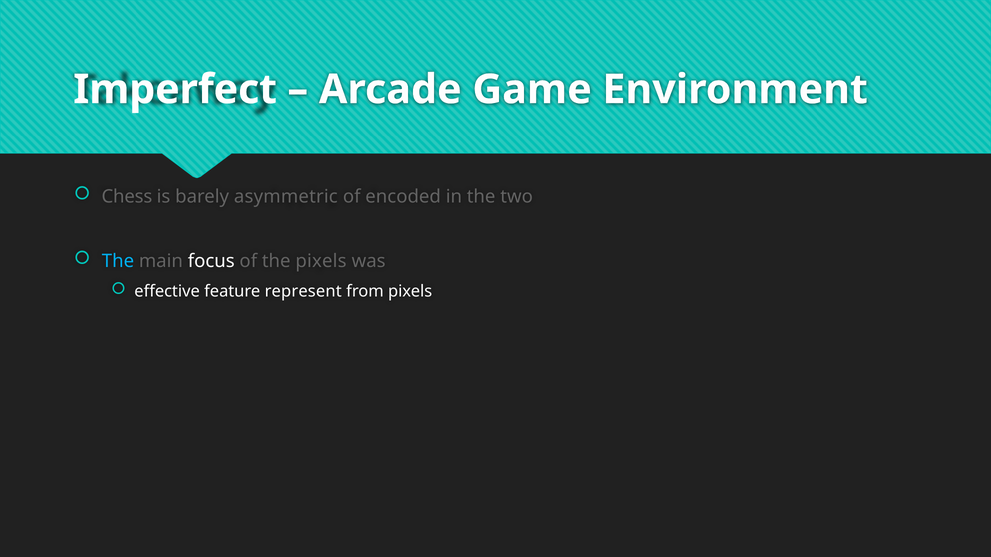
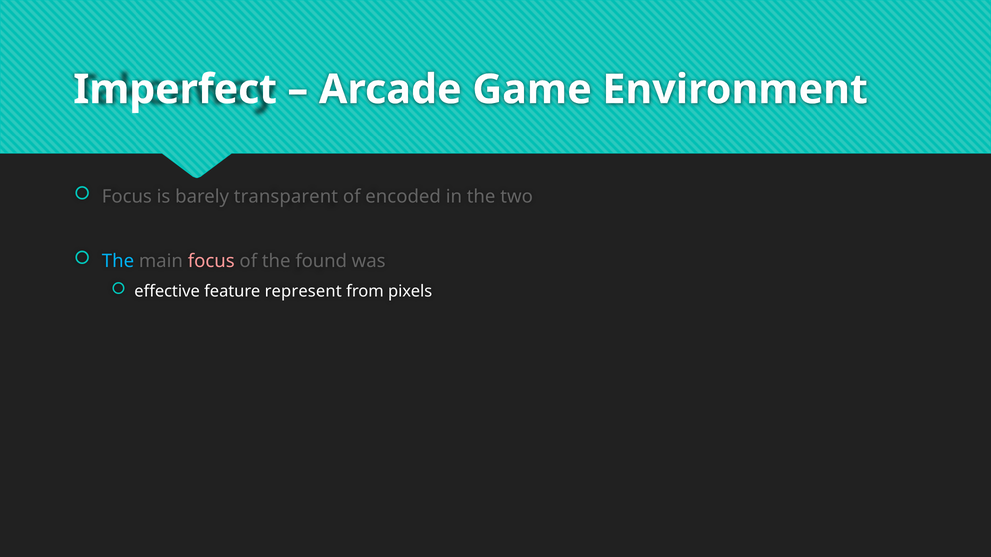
Chess at (127, 197): Chess -> Focus
asymmetric: asymmetric -> transparent
focus at (211, 261) colour: white -> pink
the pixels: pixels -> found
